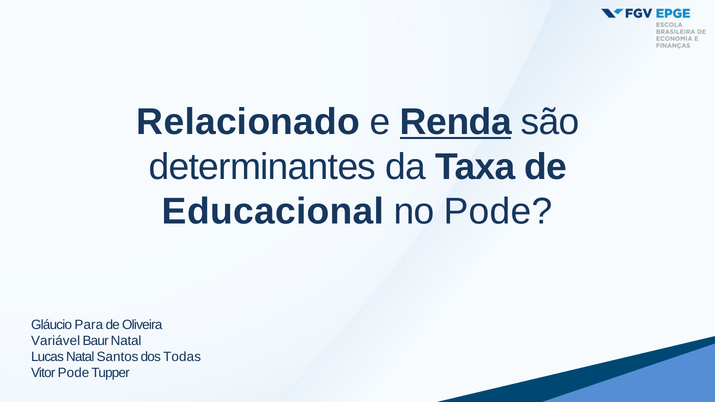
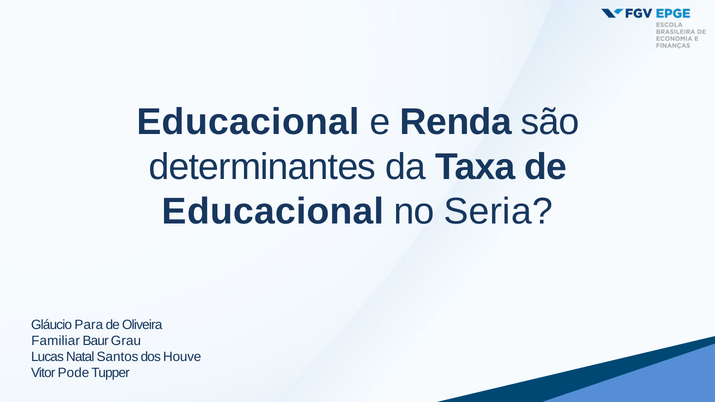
Relacionado at (248, 122): Relacionado -> Educacional
Renda underline: present -> none
no Pode: Pode -> Seria
Variável: Variável -> Familiar
Baur Natal: Natal -> Grau
Todas: Todas -> Houve
